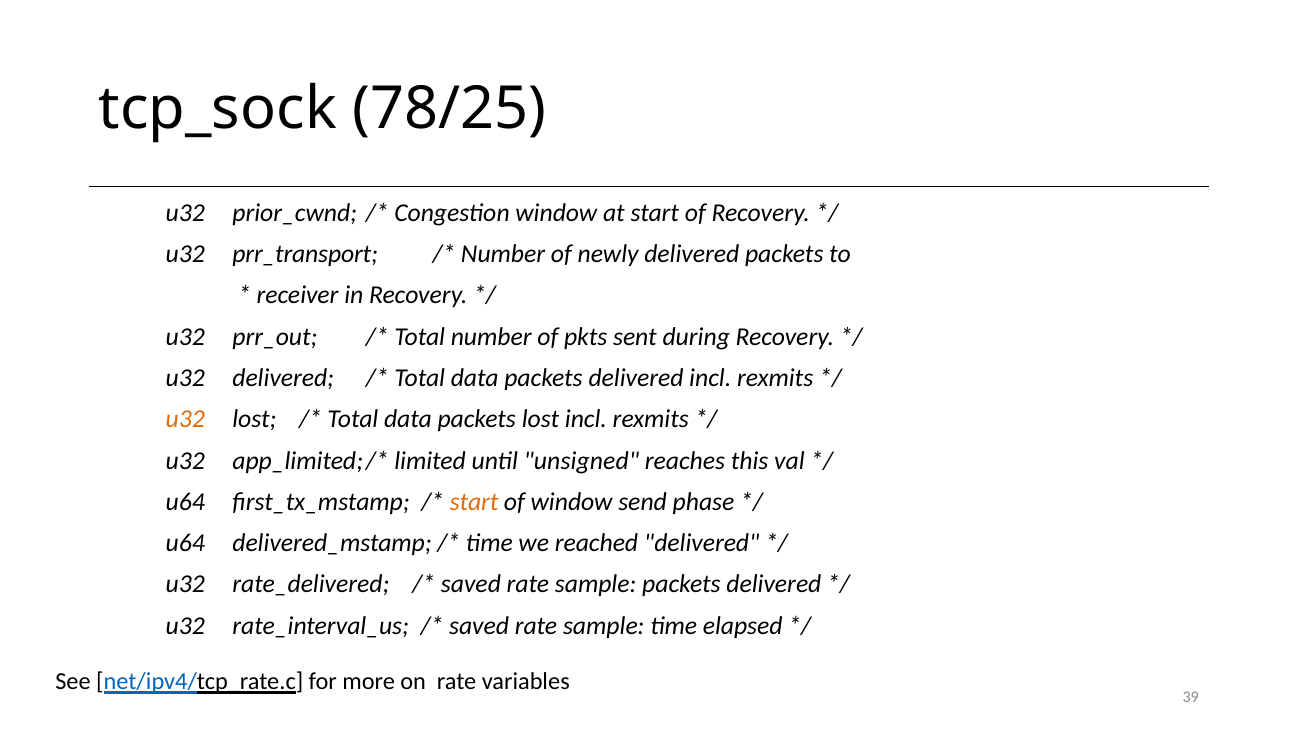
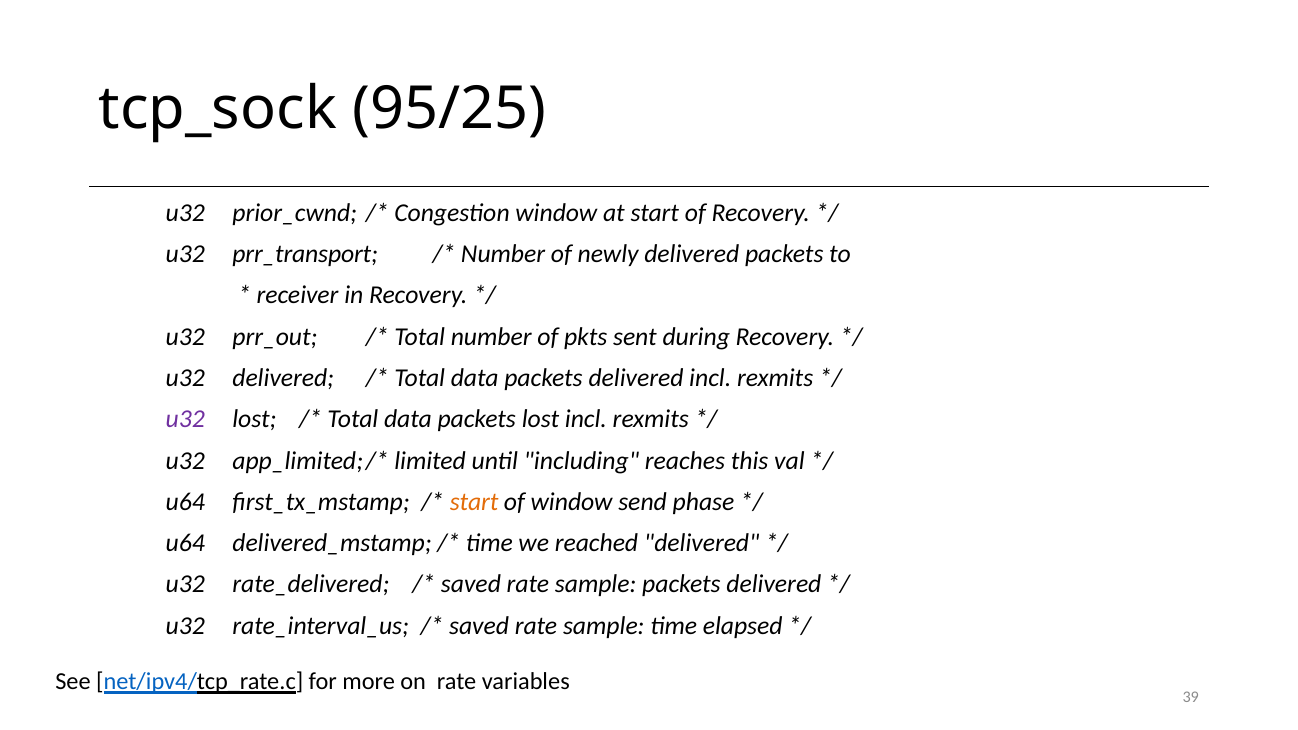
78/25: 78/25 -> 95/25
u32 at (185, 419) colour: orange -> purple
unsigned: unsigned -> including
